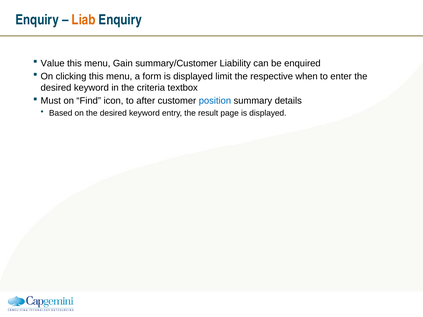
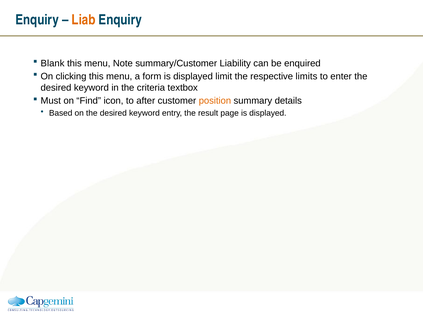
Value: Value -> Blank
Gain: Gain -> Note
when: when -> limits
position colour: blue -> orange
